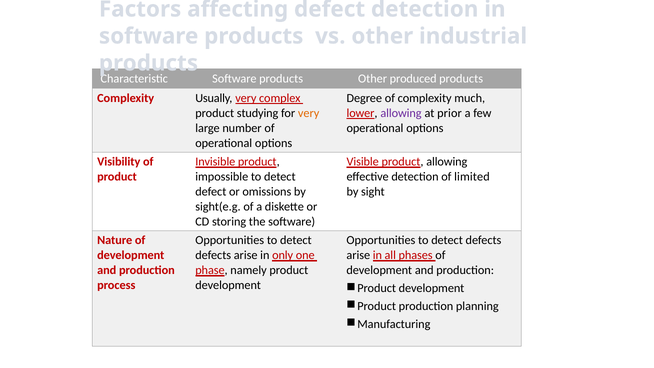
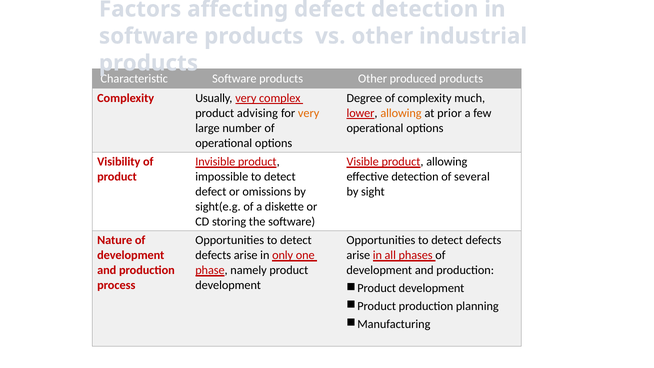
studying: studying -> advising
allowing at (401, 113) colour: purple -> orange
limited: limited -> several
